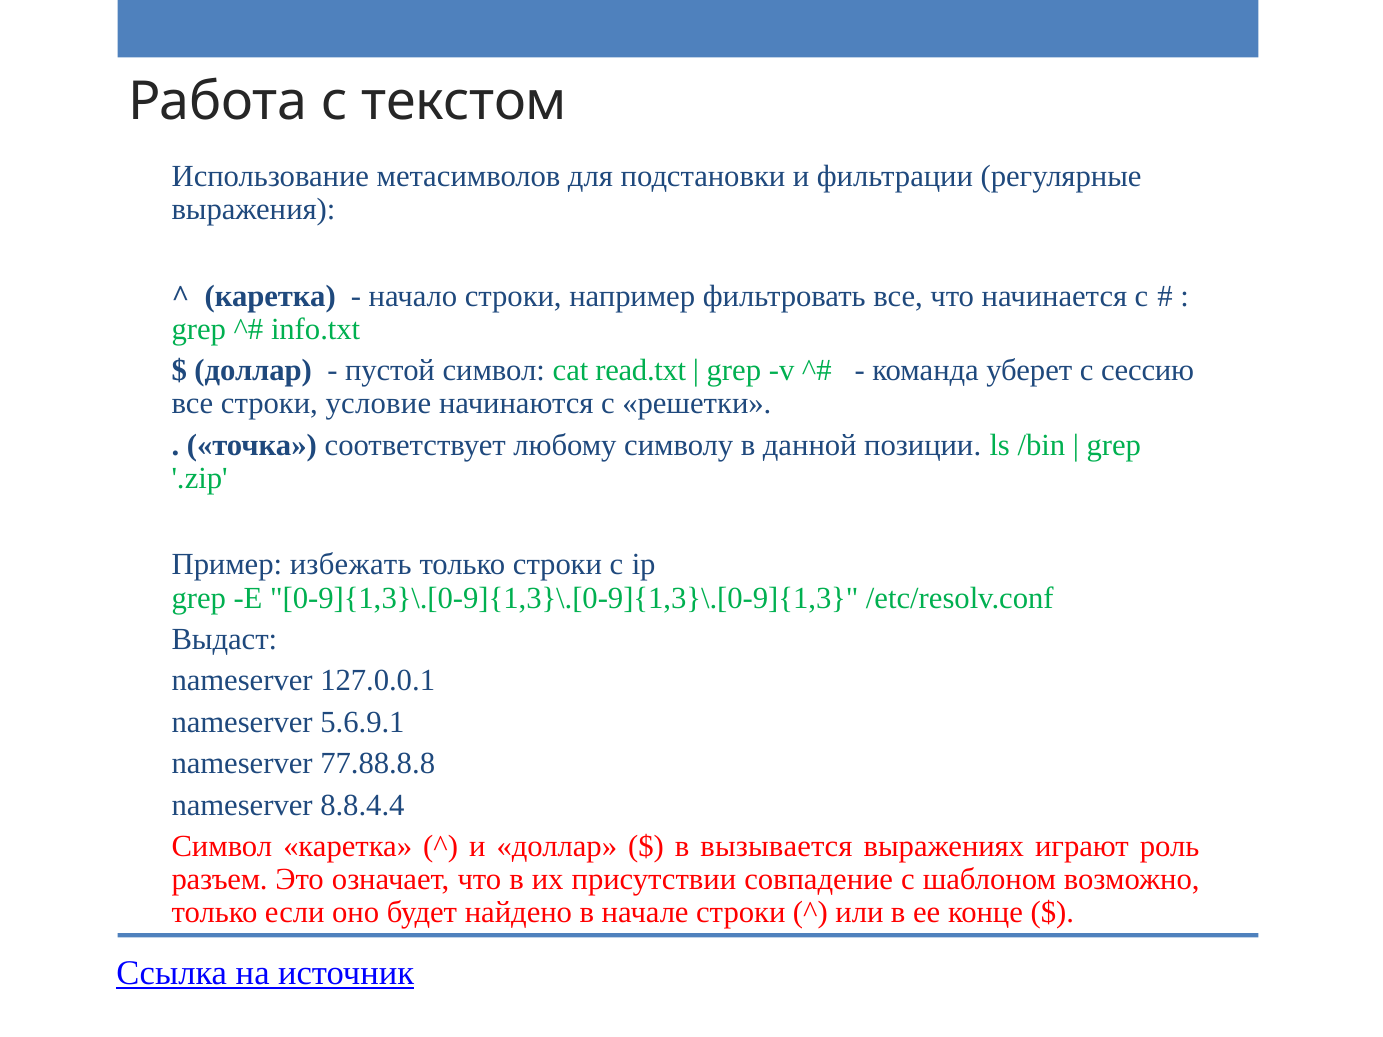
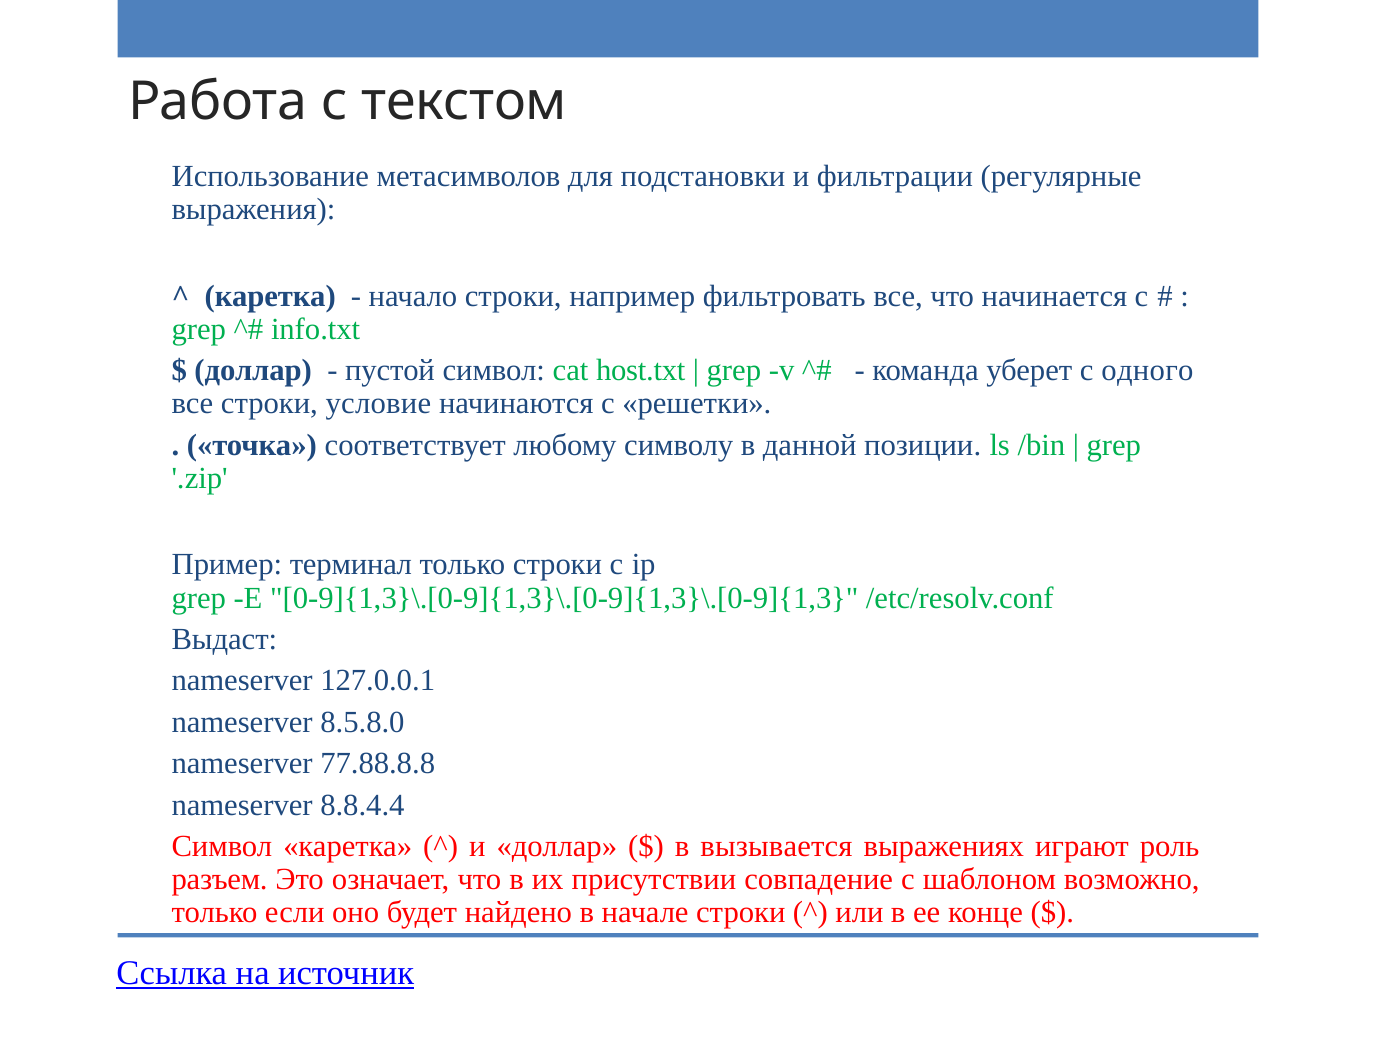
read.txt: read.txt -> host.txt
сессию: сессию -> одного
избежать: избежать -> терминал
5.6.9.1: 5.6.9.1 -> 8.5.8.0
